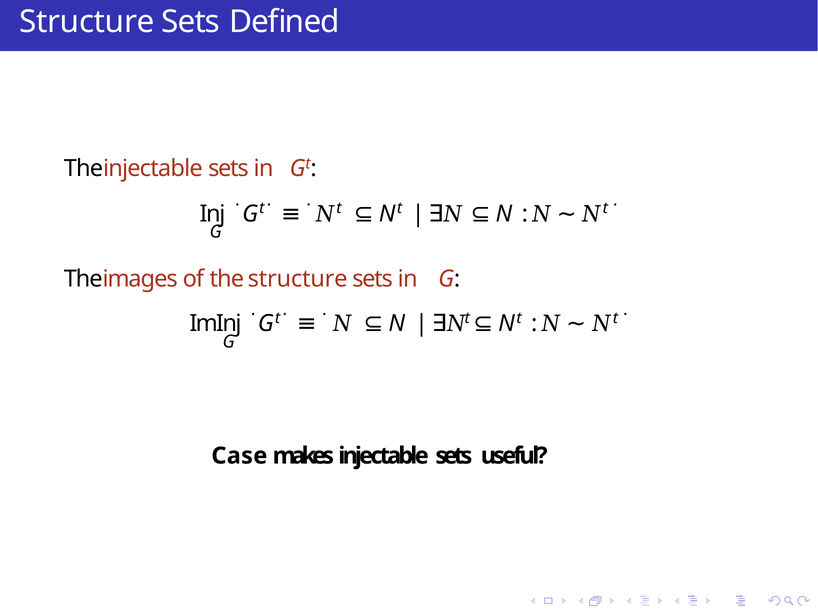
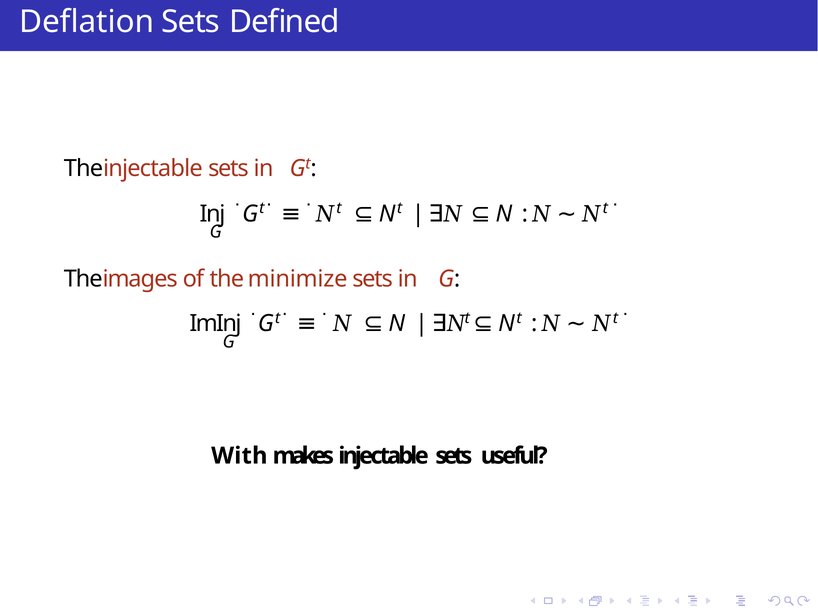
Structure at (87, 22): Structure -> Deflation
the structure: structure -> minimize
Case: Case -> With
